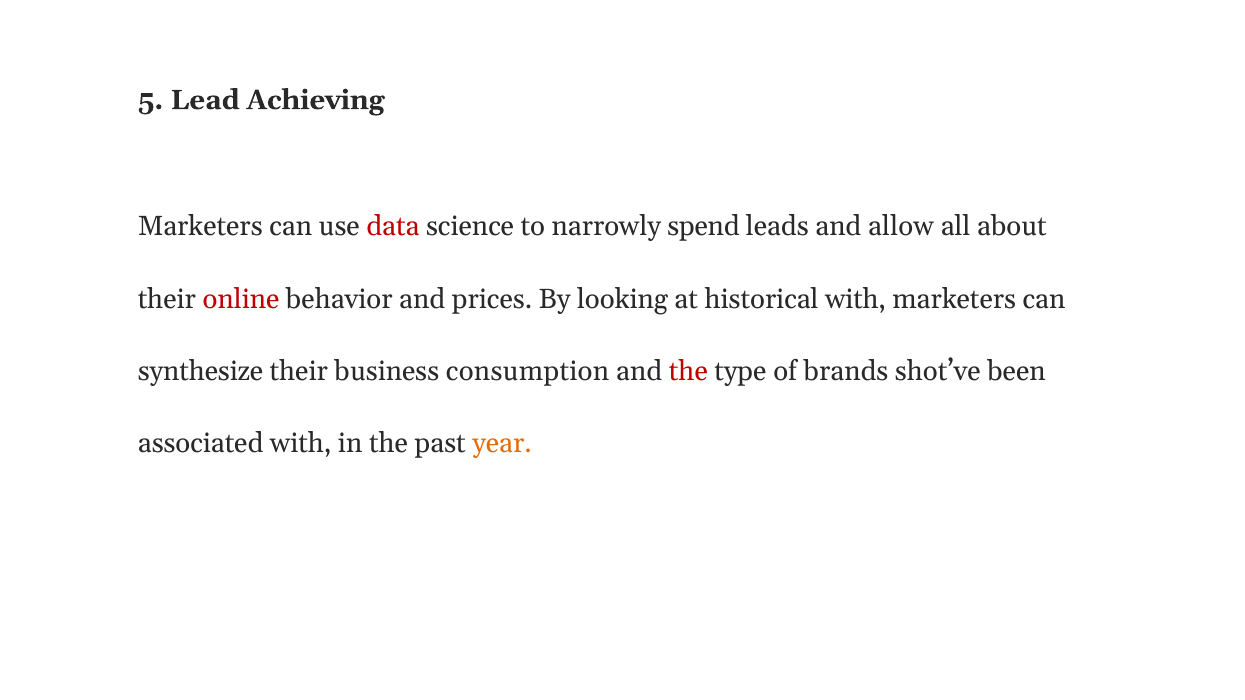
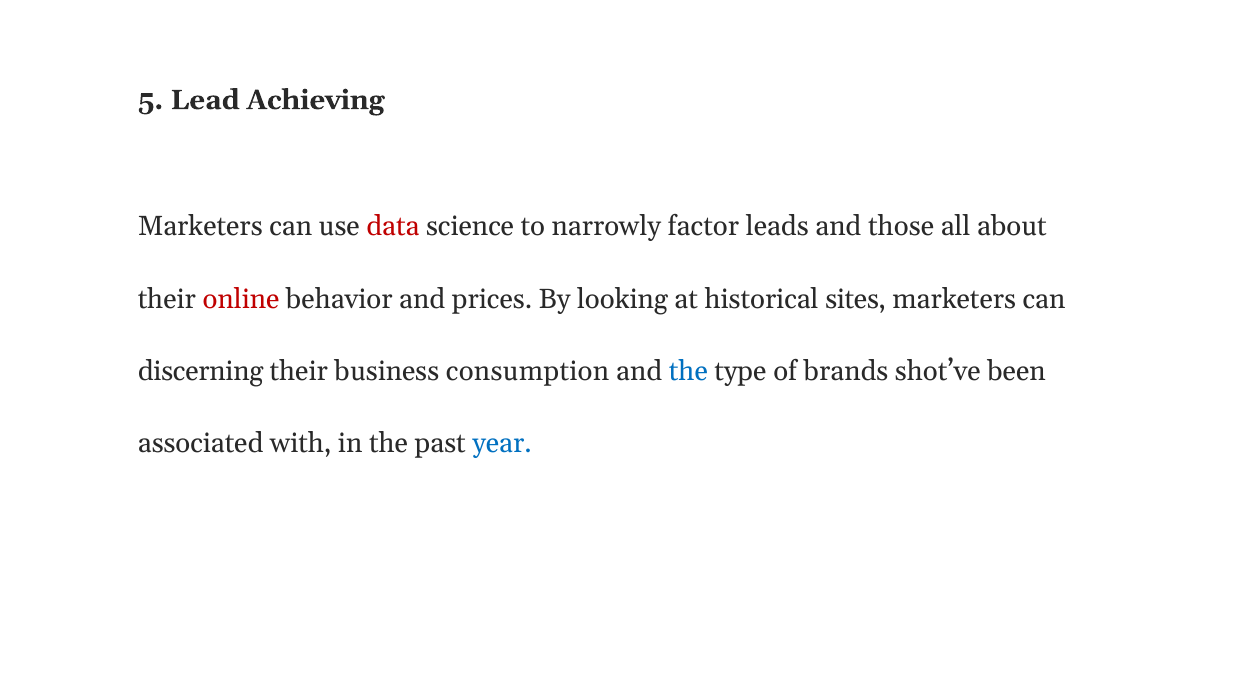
spend: spend -> factor
allow: allow -> those
historical with: with -> sites
synthesize: synthesize -> discerning
the at (688, 372) colour: red -> blue
year colour: orange -> blue
